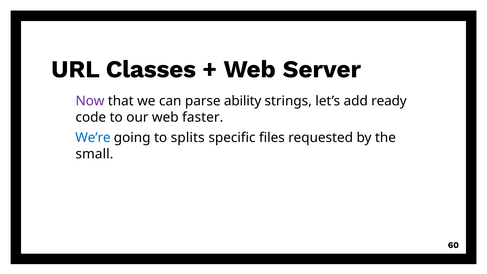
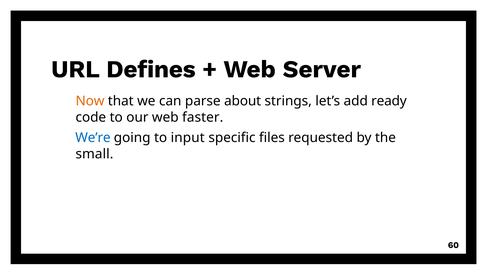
Classes: Classes -> Defines
Now colour: purple -> orange
ability: ability -> about
splits: splits -> input
